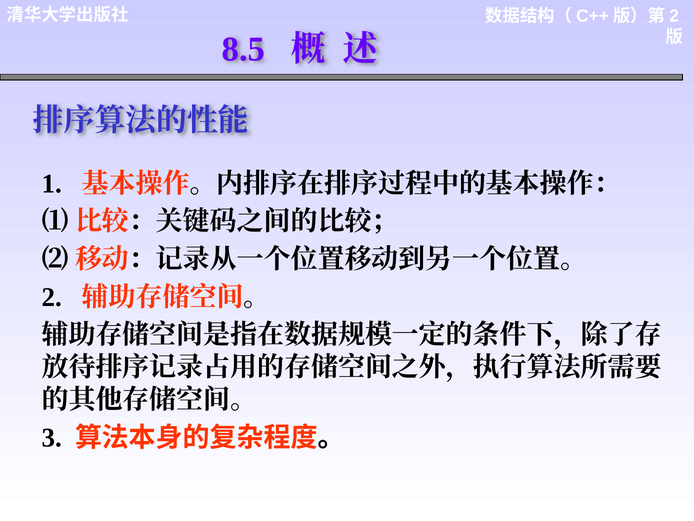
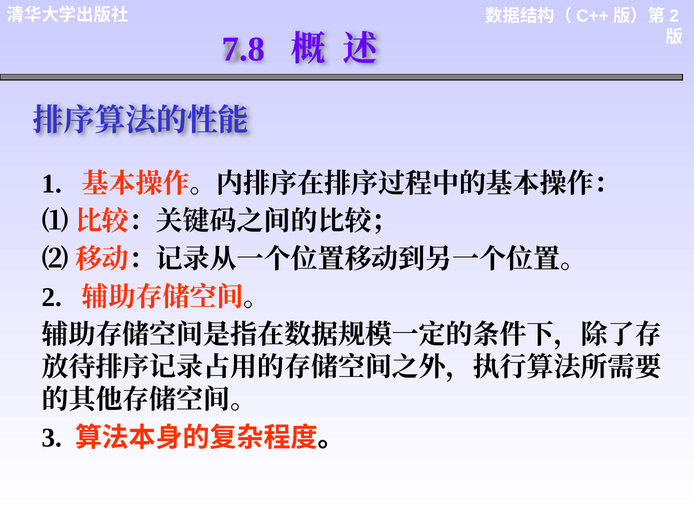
8.5: 8.5 -> 7.8
